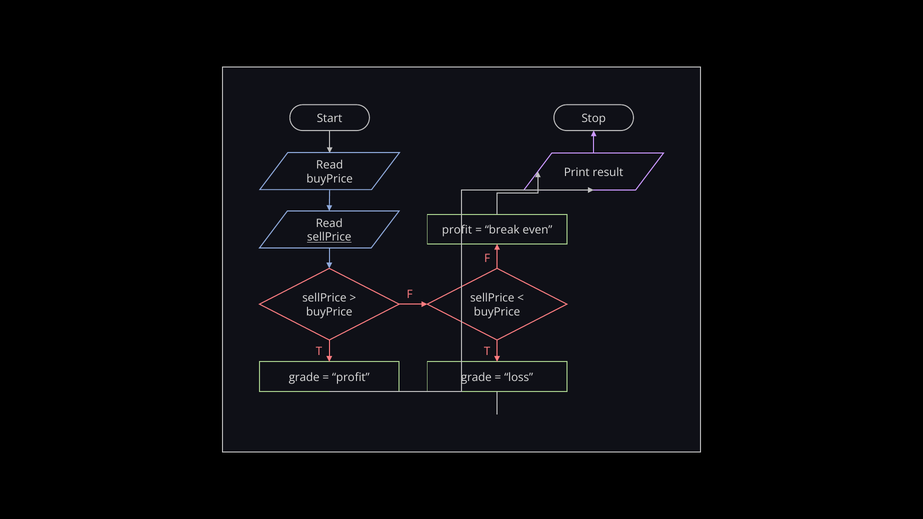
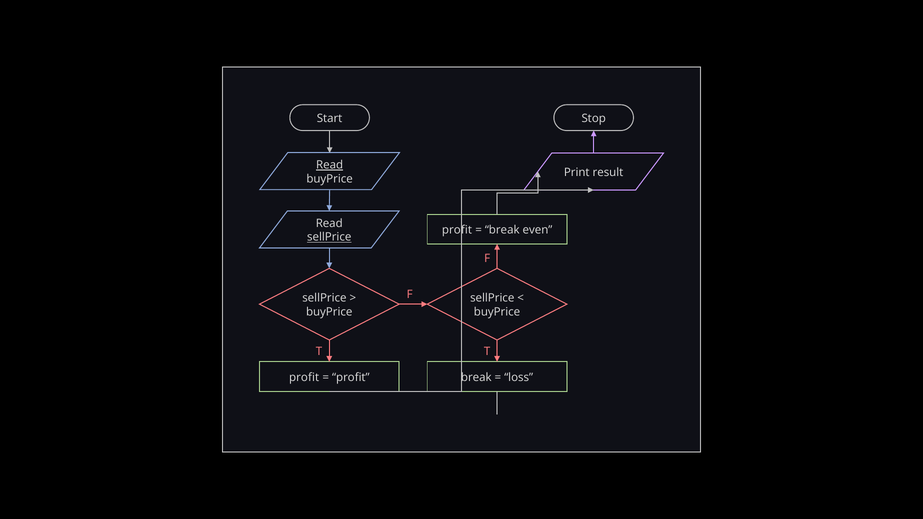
Read at (330, 165) underline: none -> present
grade at (304, 377): grade -> profit
profit grade: grade -> break
